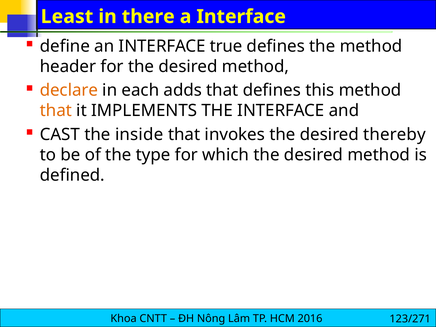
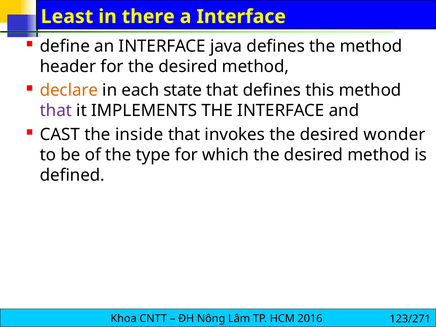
true: true -> java
adds: adds -> state
that at (56, 111) colour: orange -> purple
thereby: thereby -> wonder
